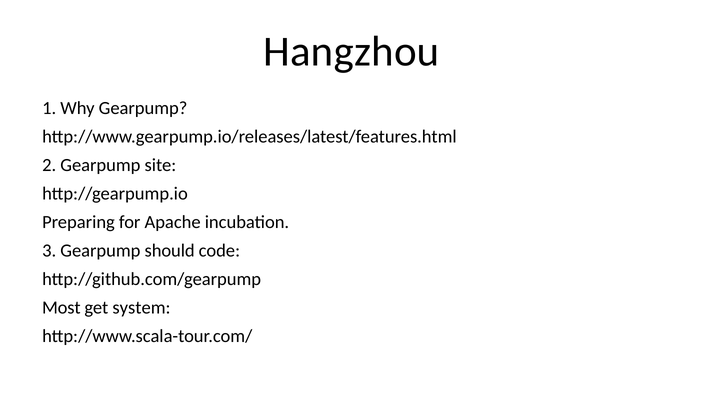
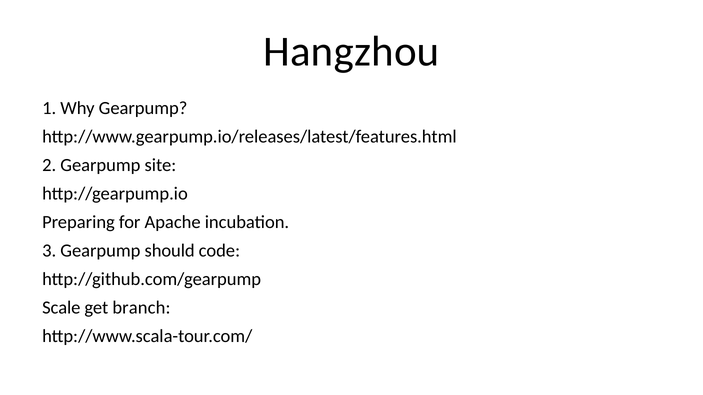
Most: Most -> Scale
system: system -> branch
